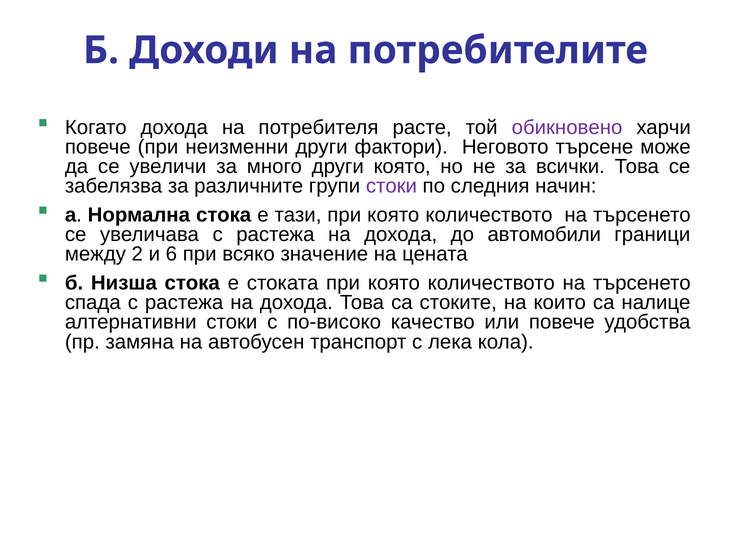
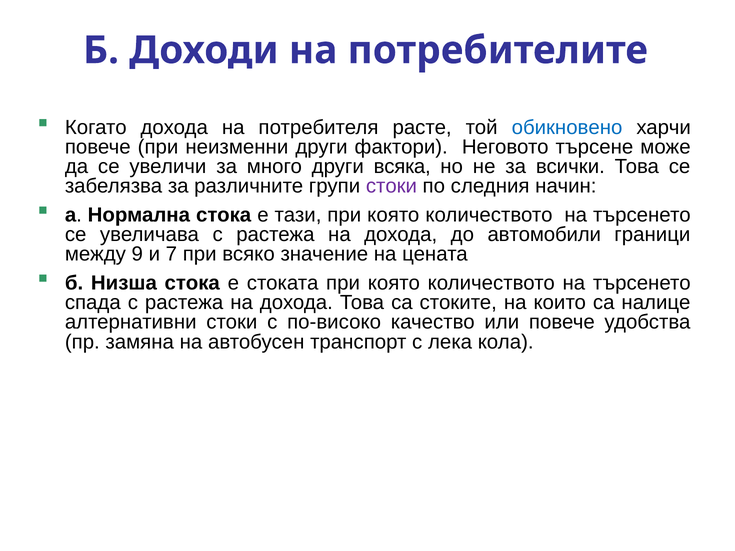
обикновено colour: purple -> blue
други която: която -> всяка
2: 2 -> 9
6: 6 -> 7
